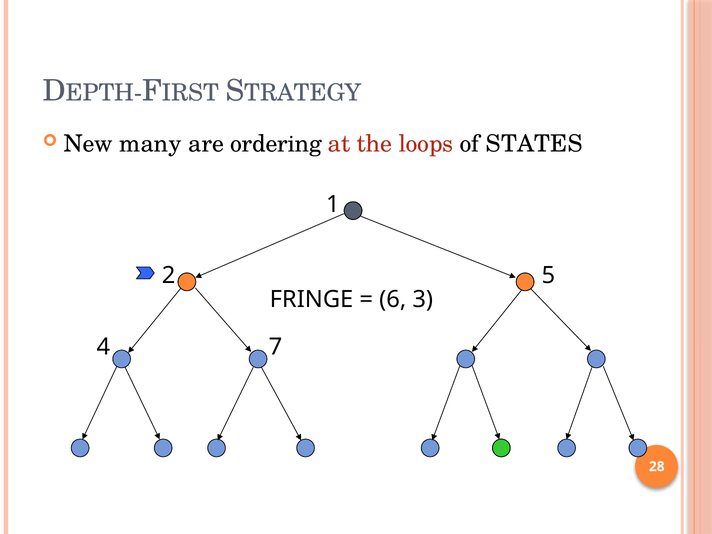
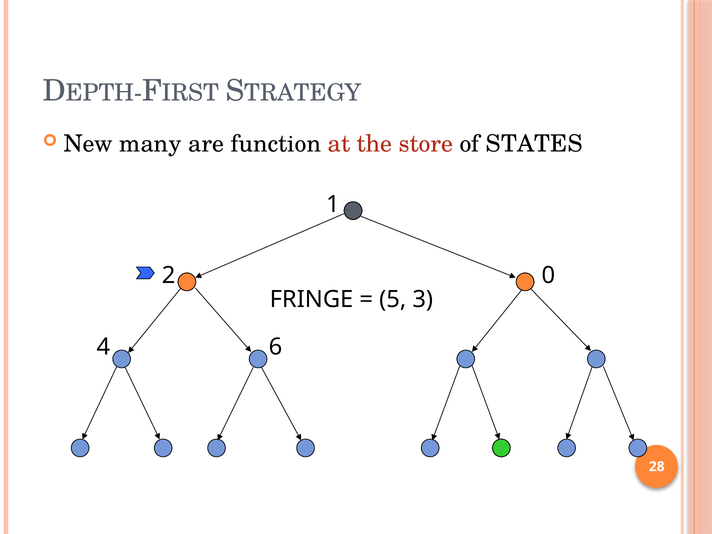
ordering: ordering -> function
loops: loops -> store
5: 5 -> 0
6: 6 -> 5
7: 7 -> 6
